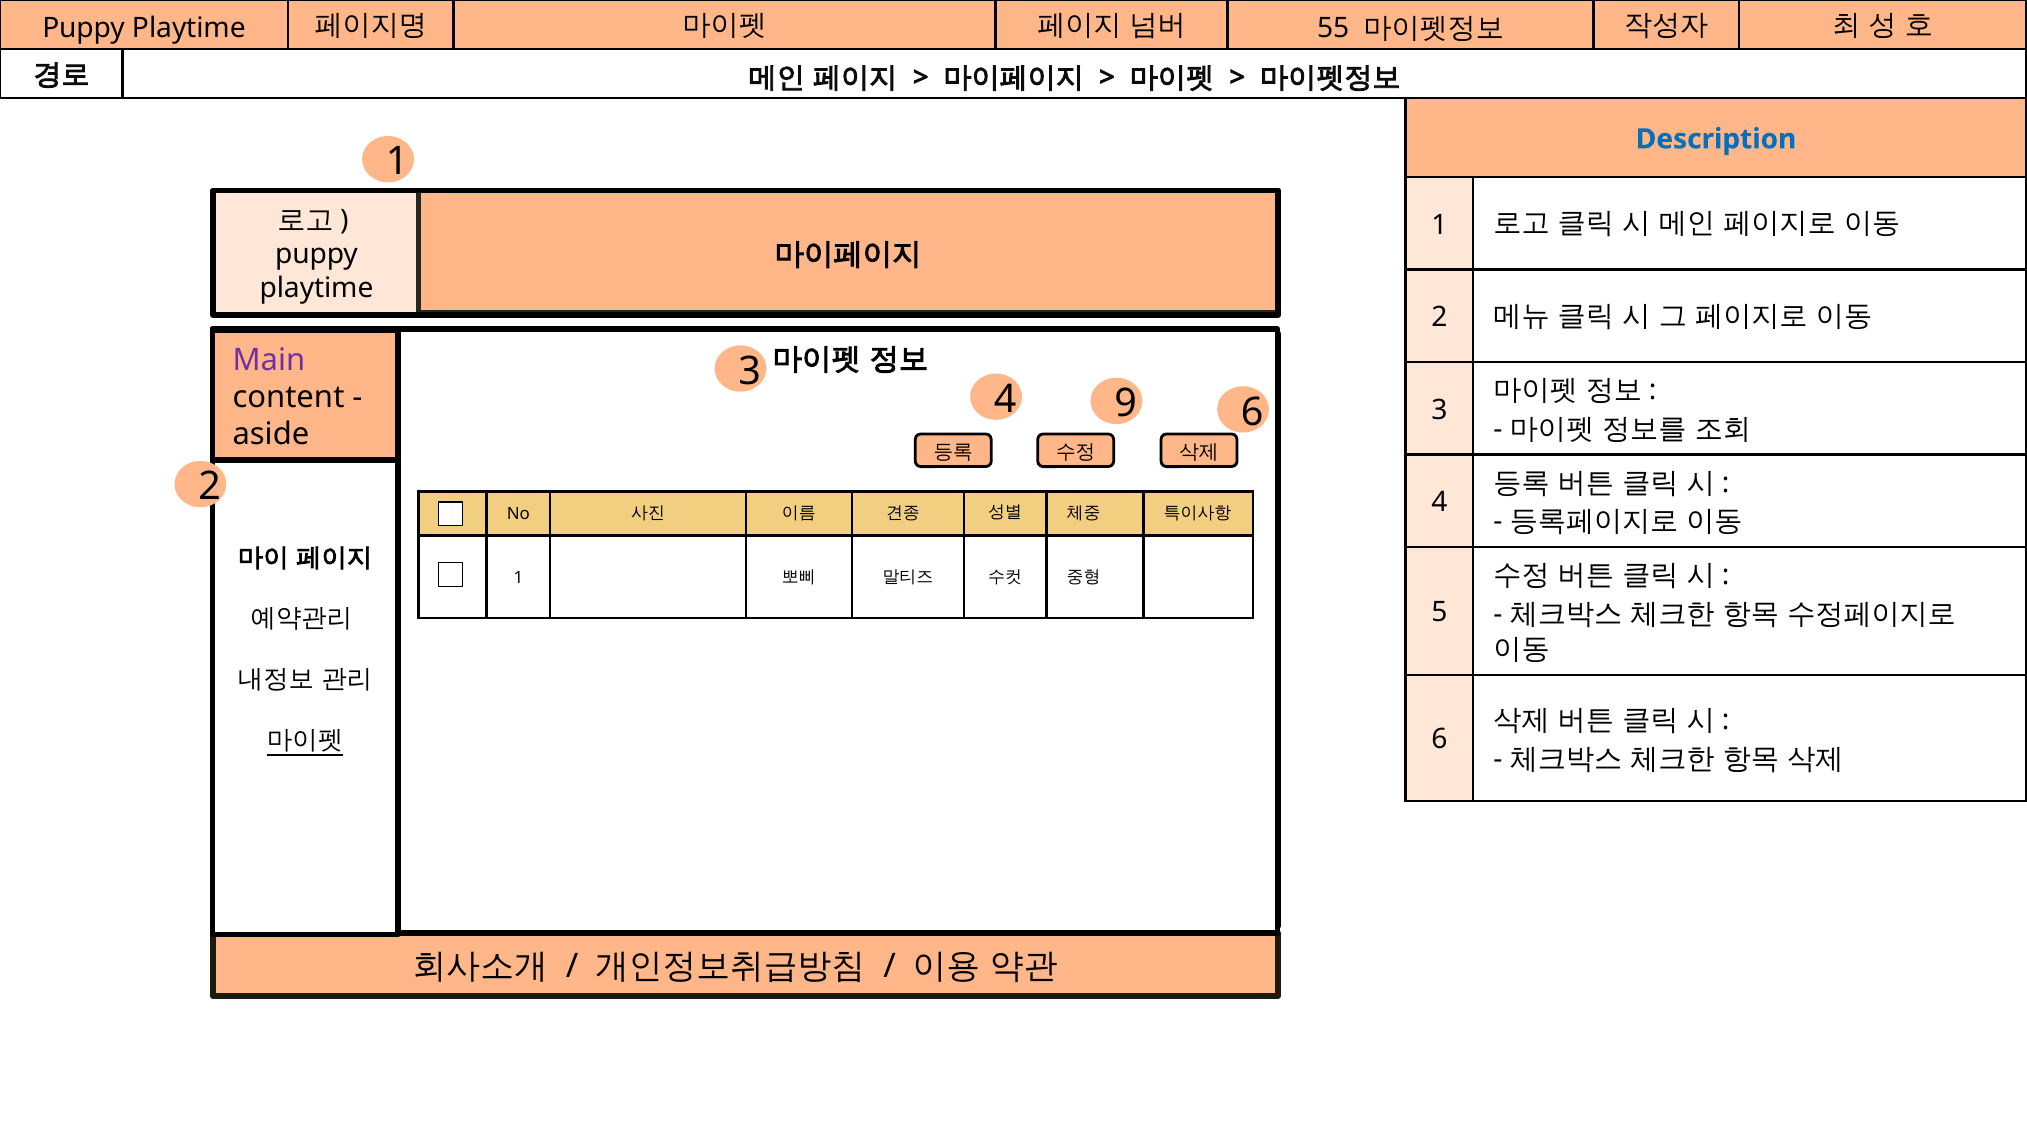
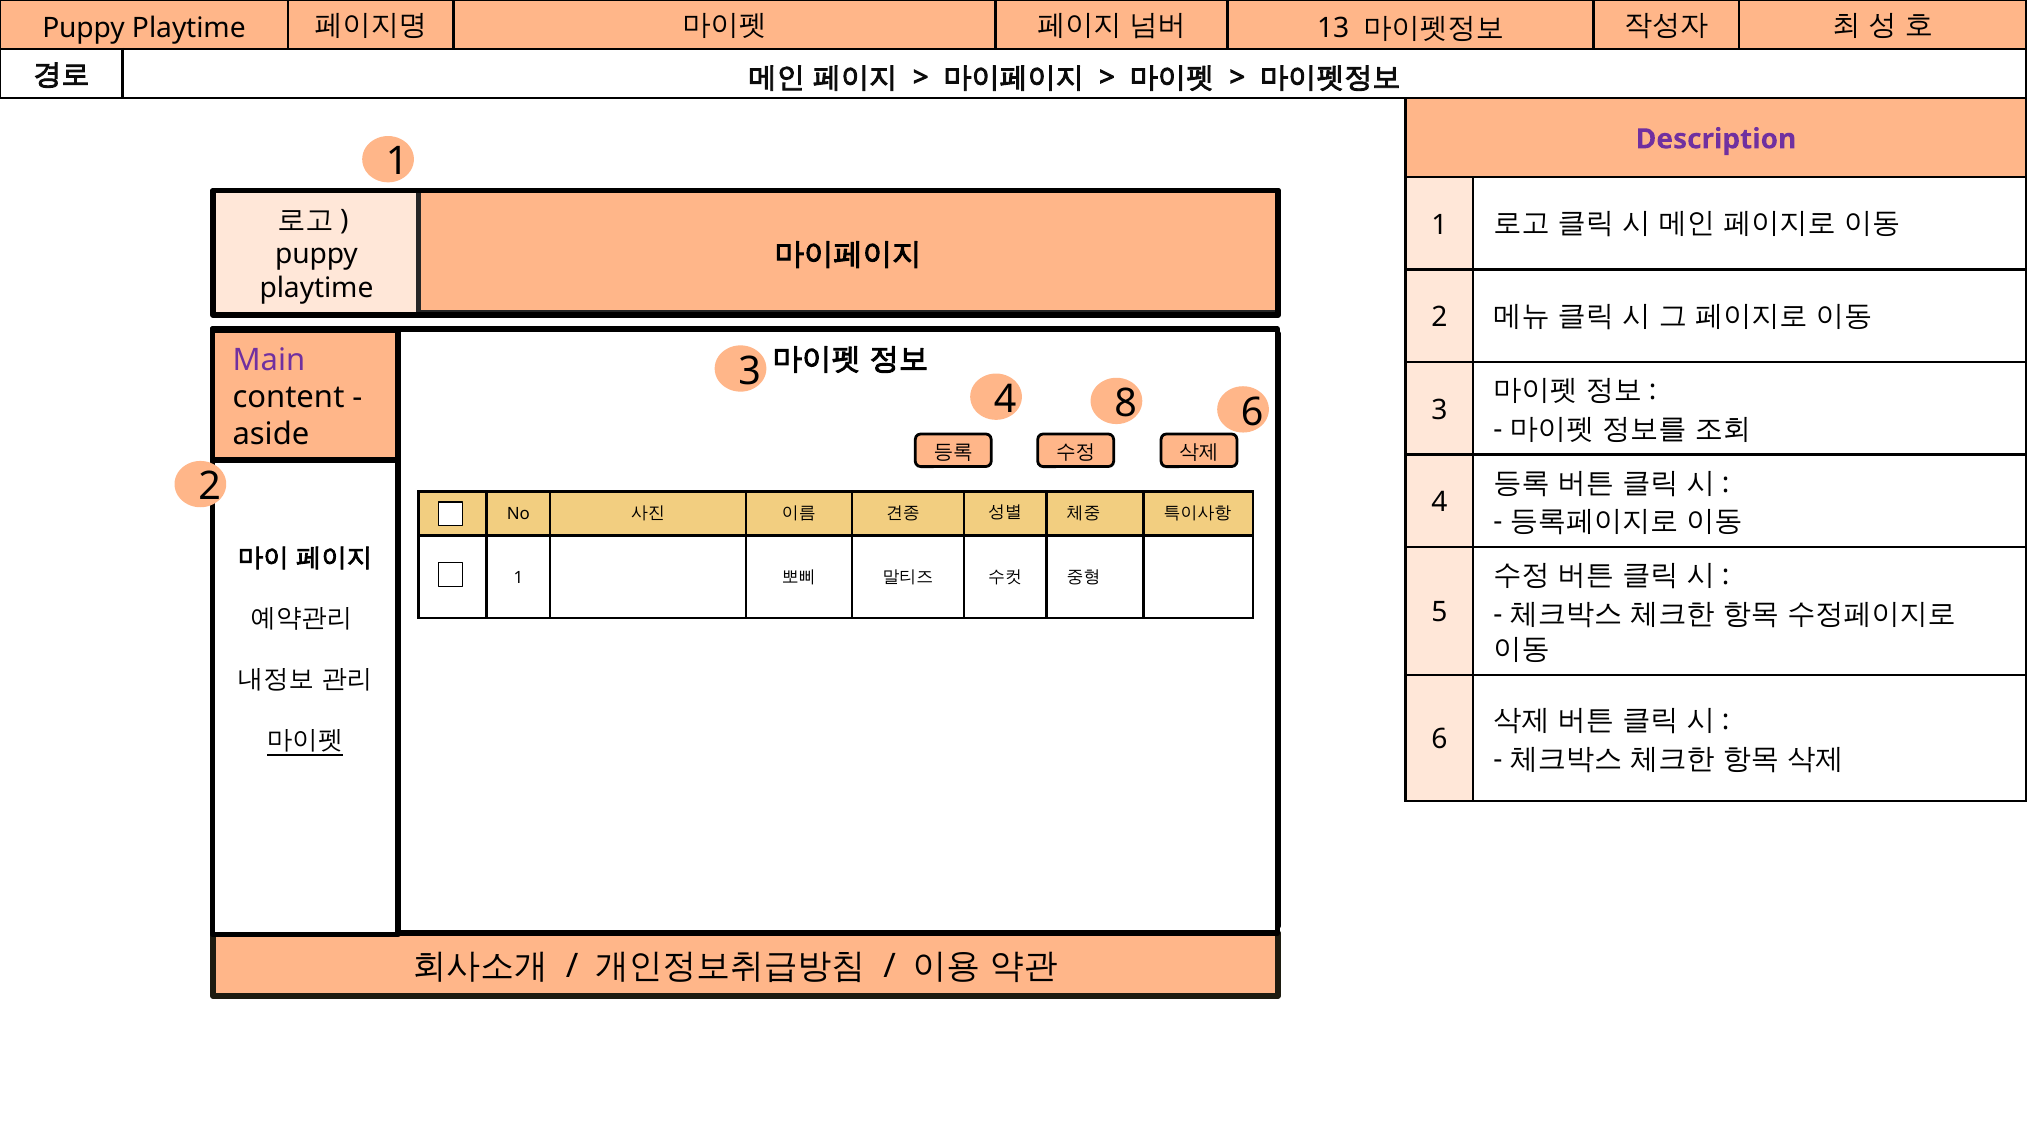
55: 55 -> 13
Description colour: blue -> purple
9: 9 -> 8
